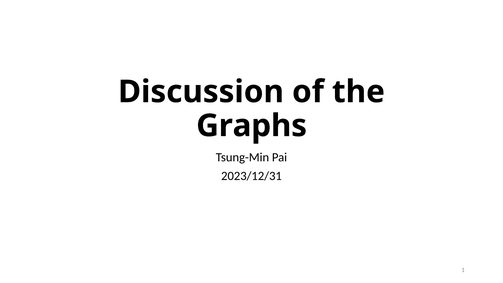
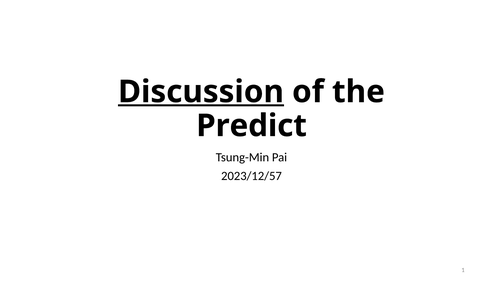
Discussion underline: none -> present
Graphs: Graphs -> Predict
2023/12/31: 2023/12/31 -> 2023/12/57
